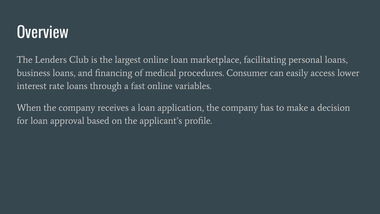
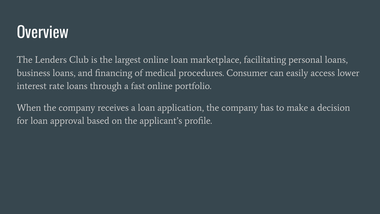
variables: variables -> portfolio
